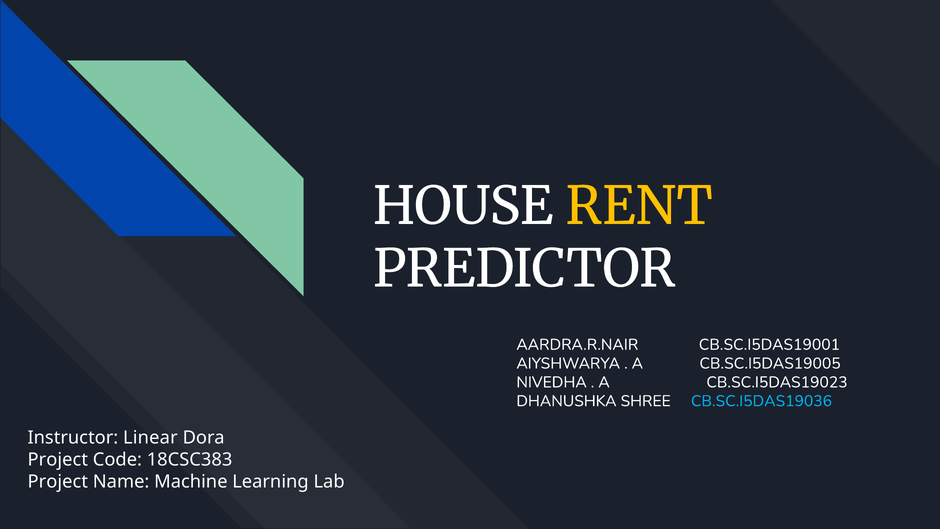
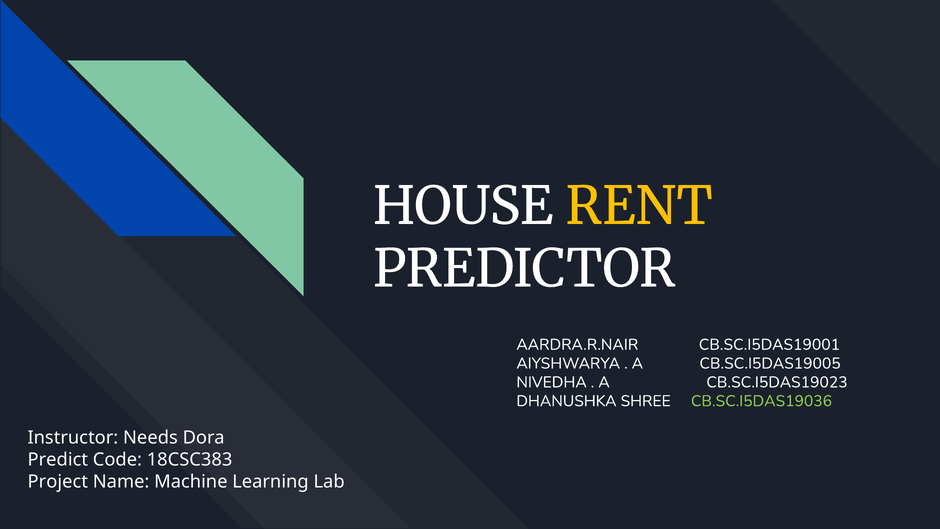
CB.SC.I5DAS19036 colour: light blue -> light green
Linear: Linear -> Needs
Project at (58, 459): Project -> Predict
